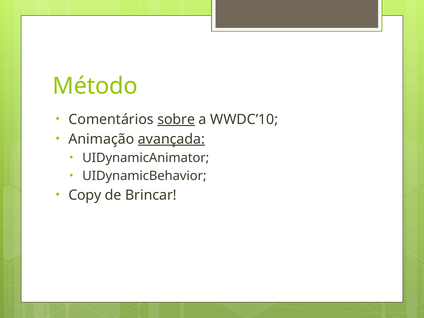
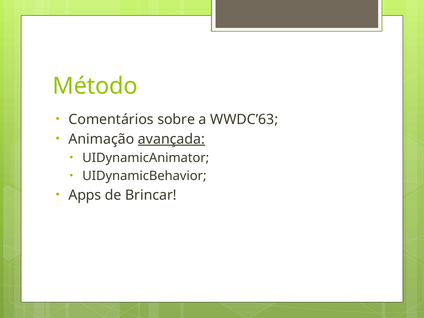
sobre underline: present -> none
WWDC’10: WWDC’10 -> WWDC’63
Copy: Copy -> Apps
